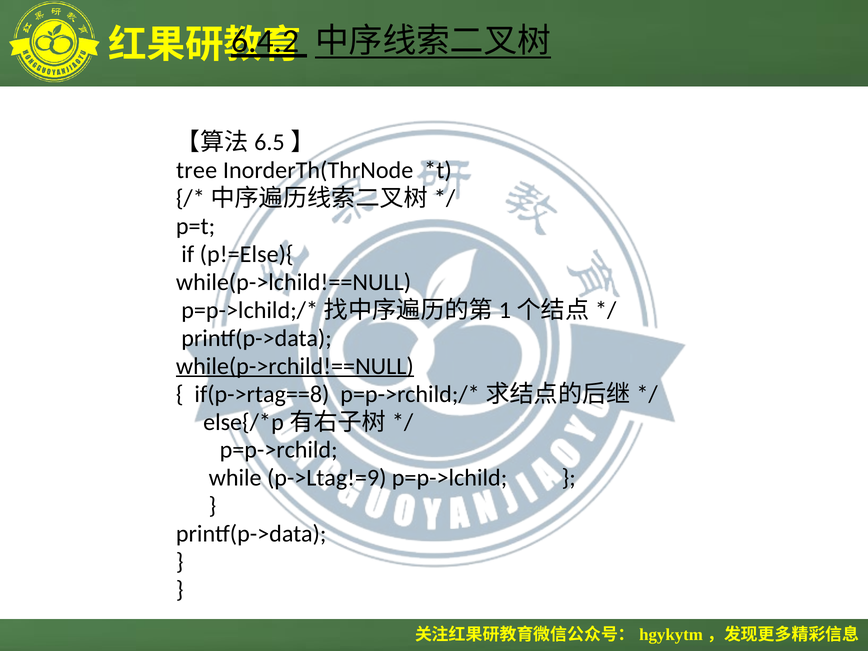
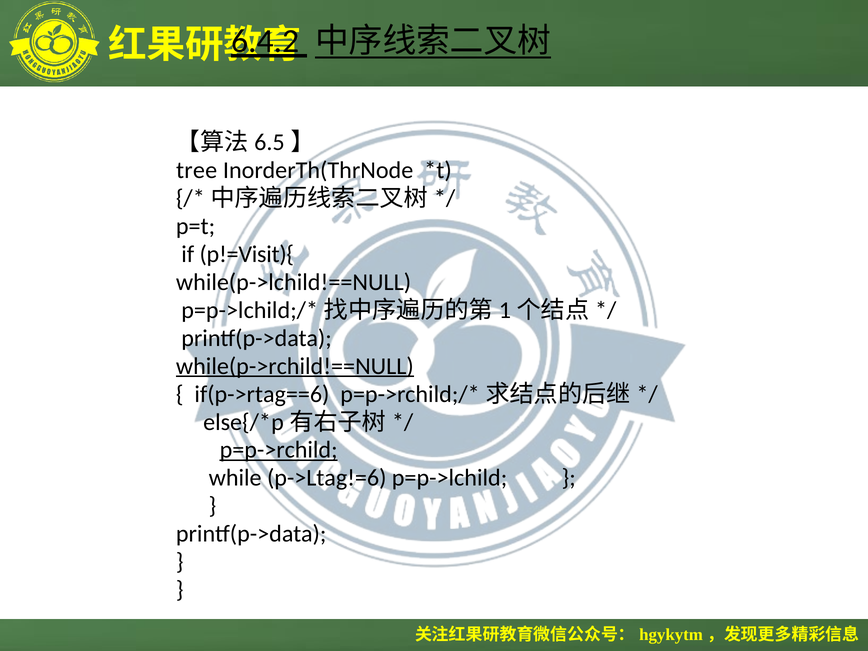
p!=Else){: p!=Else){ -> p!=Visit){
if(p->rtag==8: if(p->rtag==8 -> if(p->rtag==6
p=p->rchild underline: none -> present
p->Ltag!=9: p->Ltag!=9 -> p->Ltag!=6
